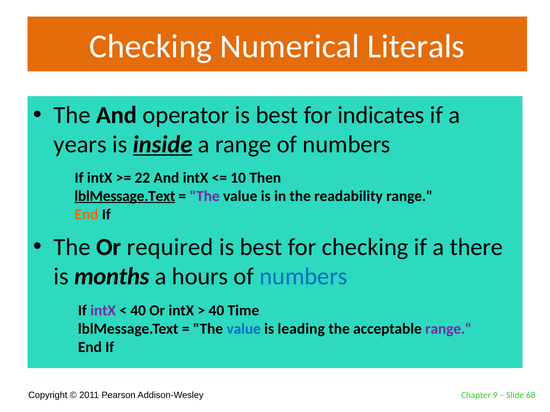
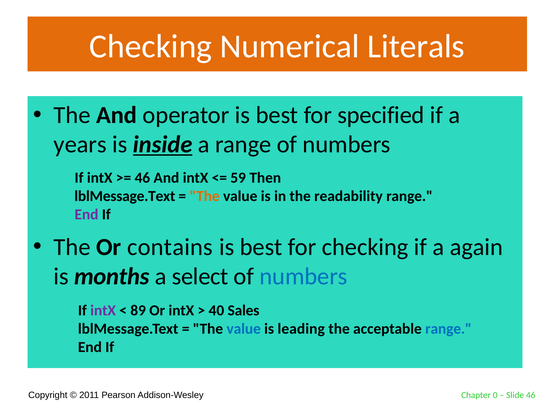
indicates: indicates -> specified
22 at (142, 178): 22 -> 46
10: 10 -> 59
lblMessage.Text at (125, 196) underline: present -> none
The at (205, 196) colour: purple -> orange
End at (87, 215) colour: orange -> purple
required: required -> contains
there: there -> again
hours: hours -> select
40 at (138, 311): 40 -> 89
Time: Time -> Sales
range at (448, 329) colour: purple -> blue
9: 9 -> 0
Slide 68: 68 -> 46
